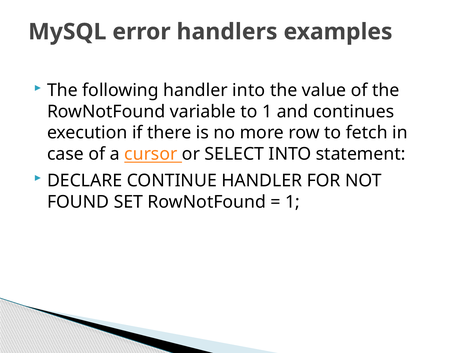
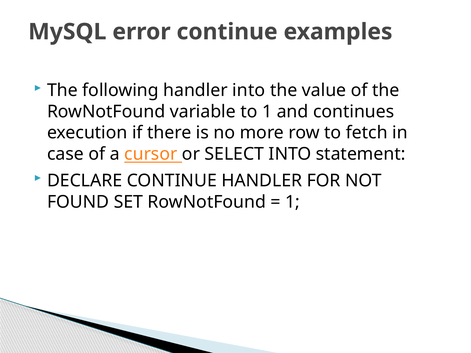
error handlers: handlers -> continue
